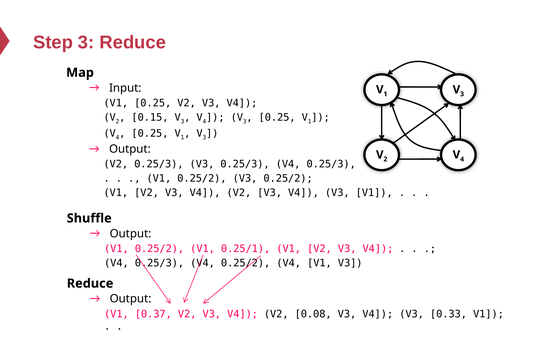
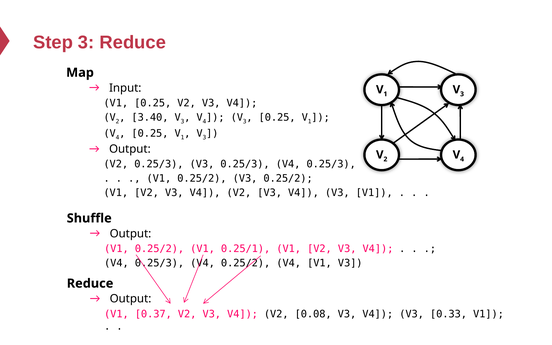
0.15: 0.15 -> 3.40
